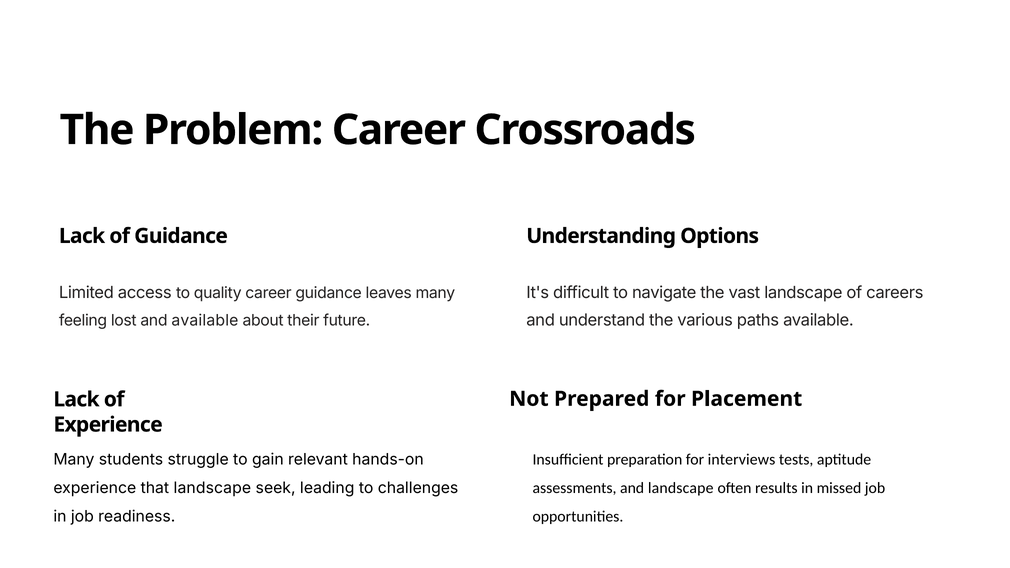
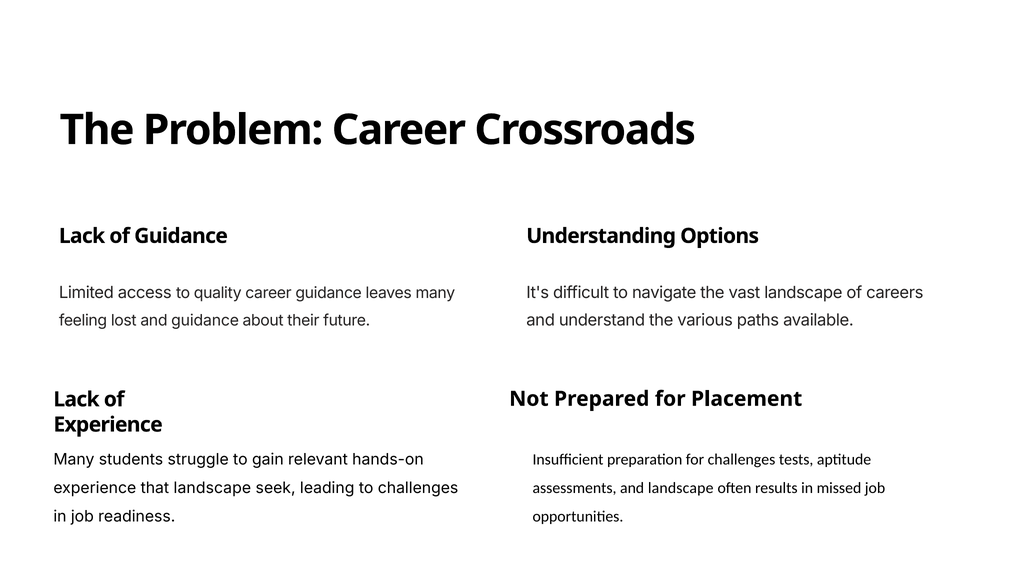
and available: available -> guidance
for interviews: interviews -> challenges
